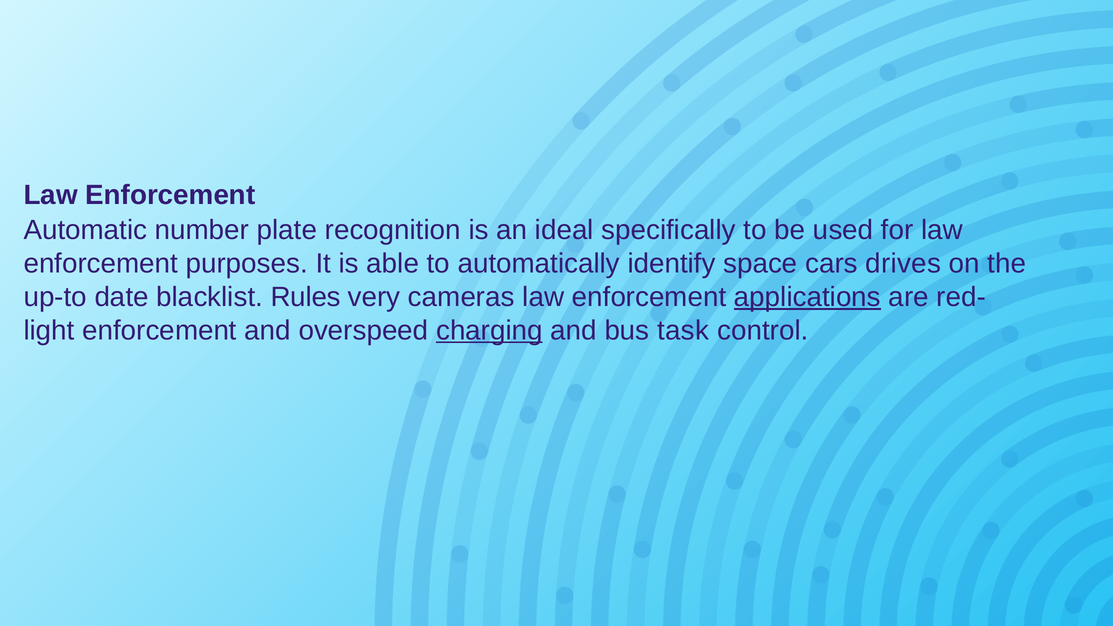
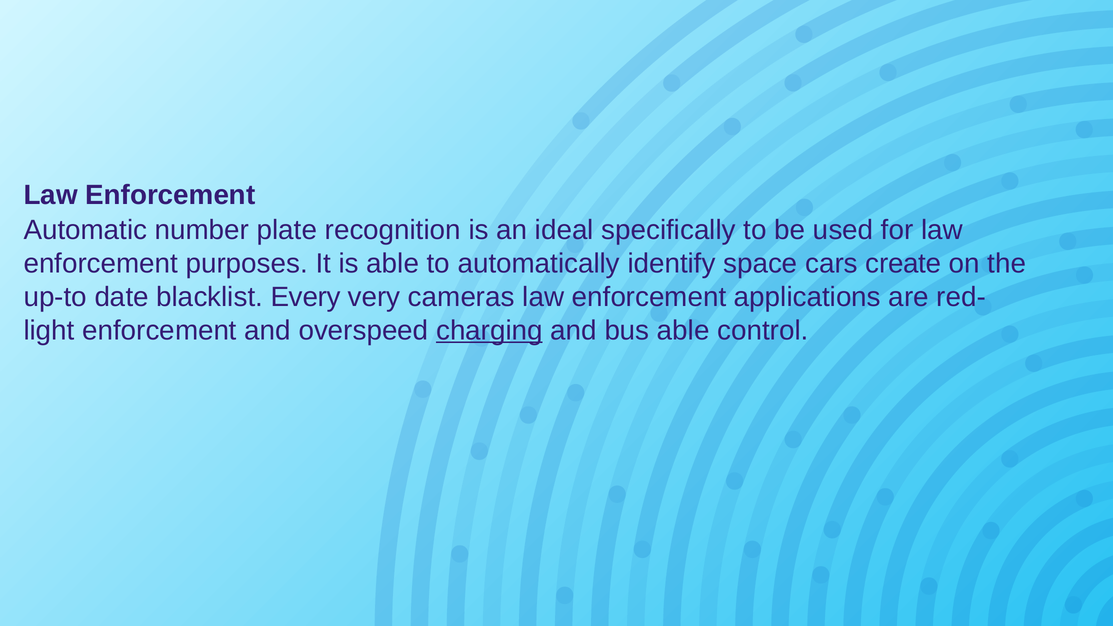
drives: drives -> create
Rules: Rules -> Every
applications underline: present -> none
bus task: task -> able
